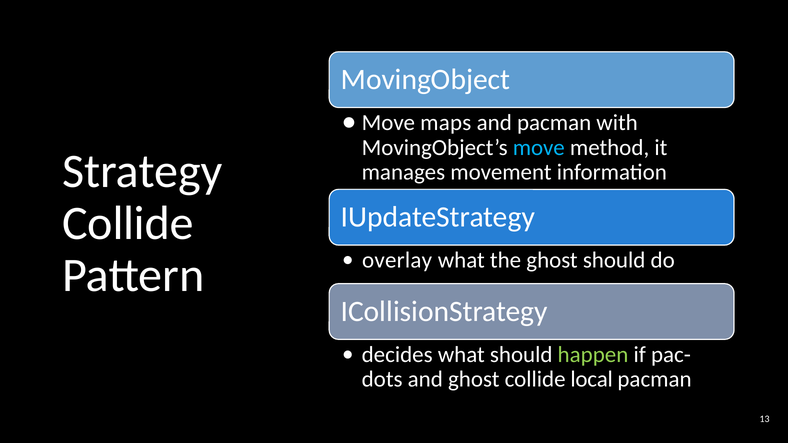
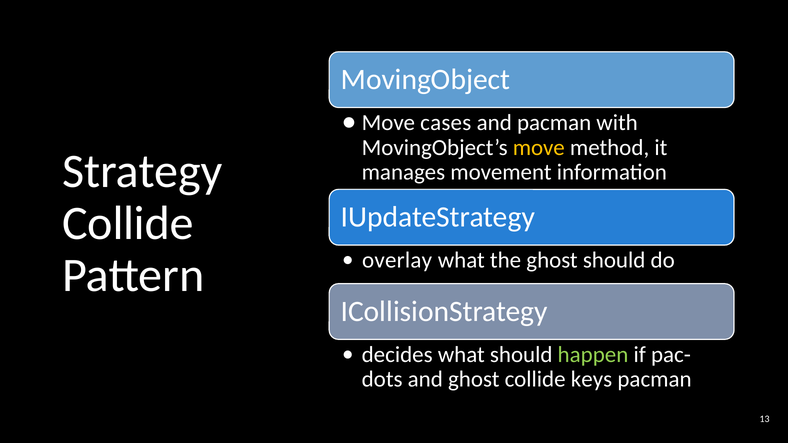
maps: maps -> cases
move at (539, 148) colour: light blue -> yellow
local: local -> keys
